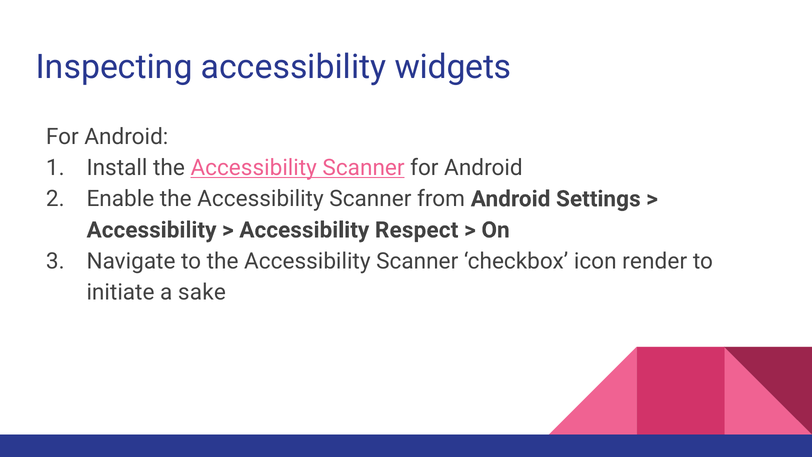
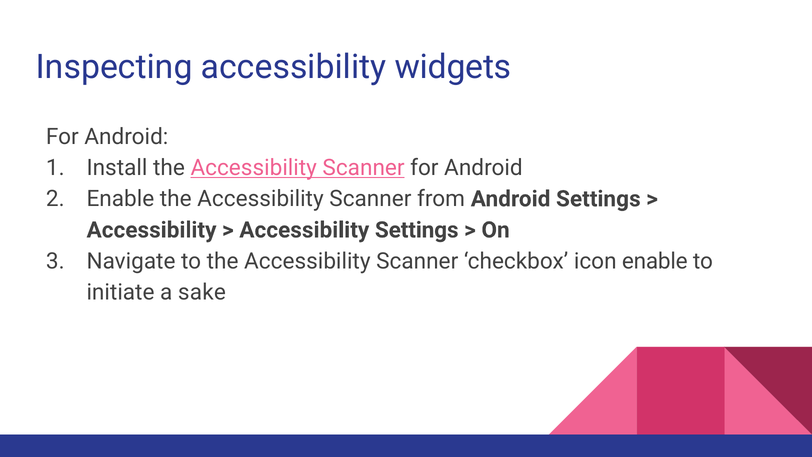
Accessibility Respect: Respect -> Settings
icon render: render -> enable
